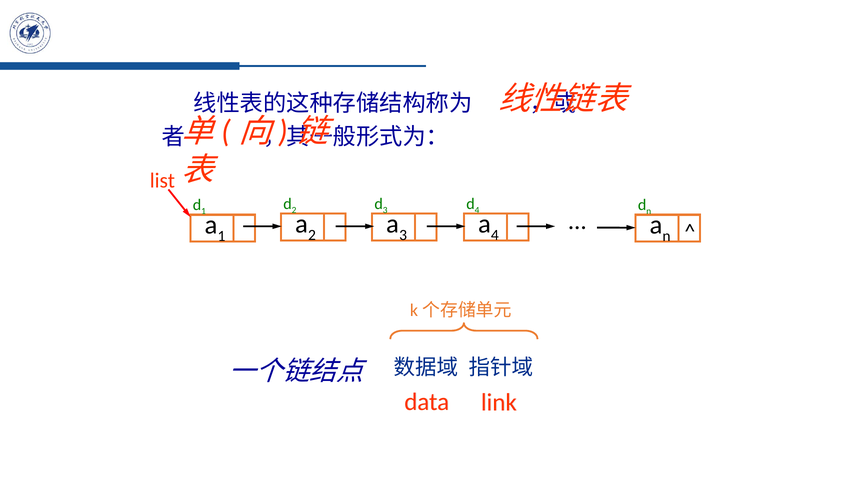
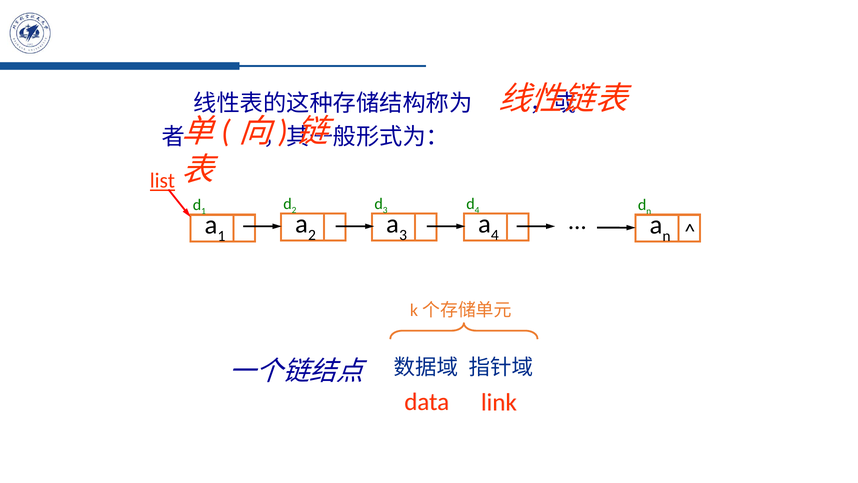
list underline: none -> present
